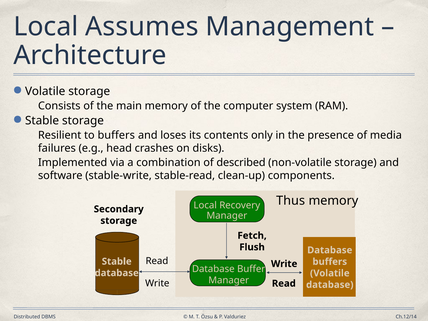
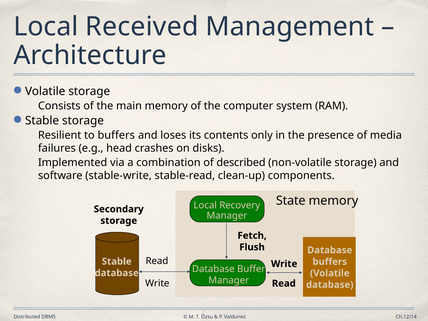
Assumes: Assumes -> Received
Thus: Thus -> State
